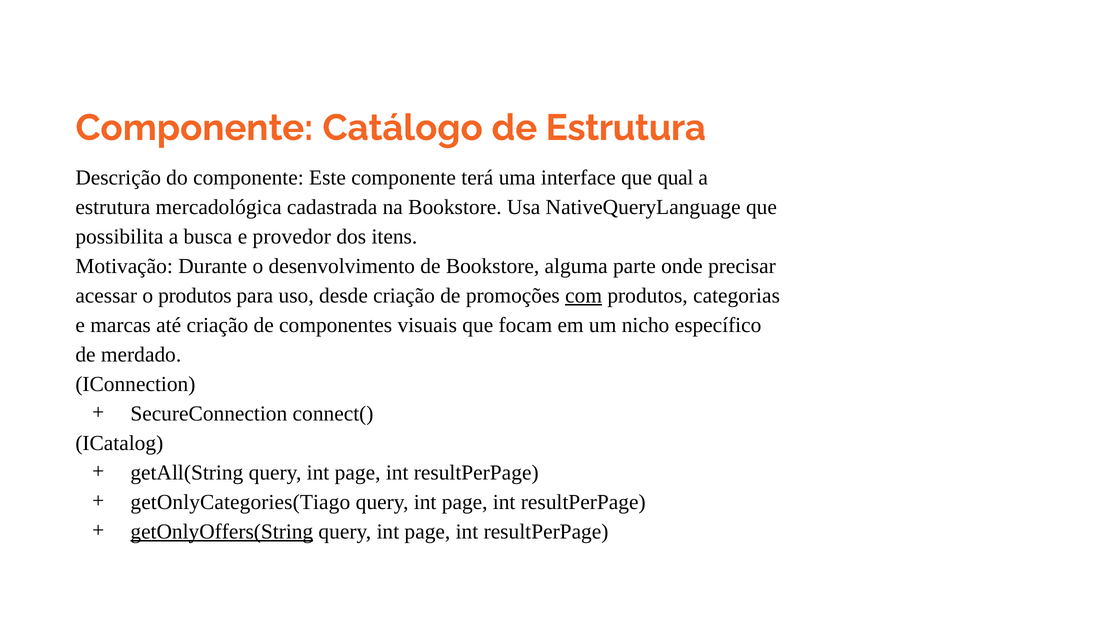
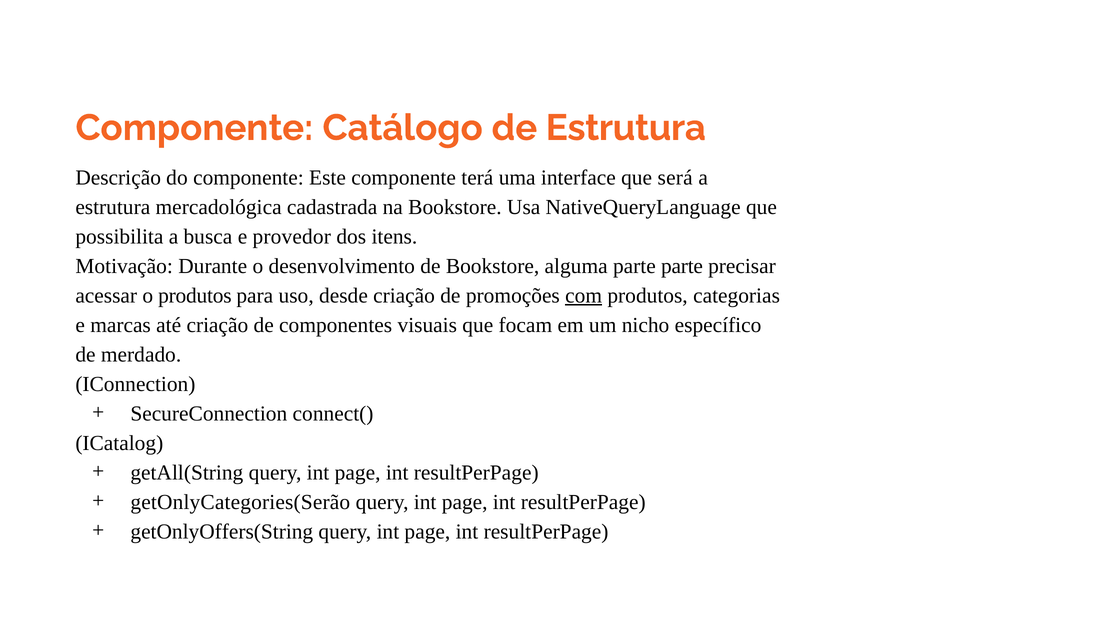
qual: qual -> será
parte onde: onde -> parte
getOnlyCategories(Tiago: getOnlyCategories(Tiago -> getOnlyCategories(Serão
getOnlyOffers(String underline: present -> none
